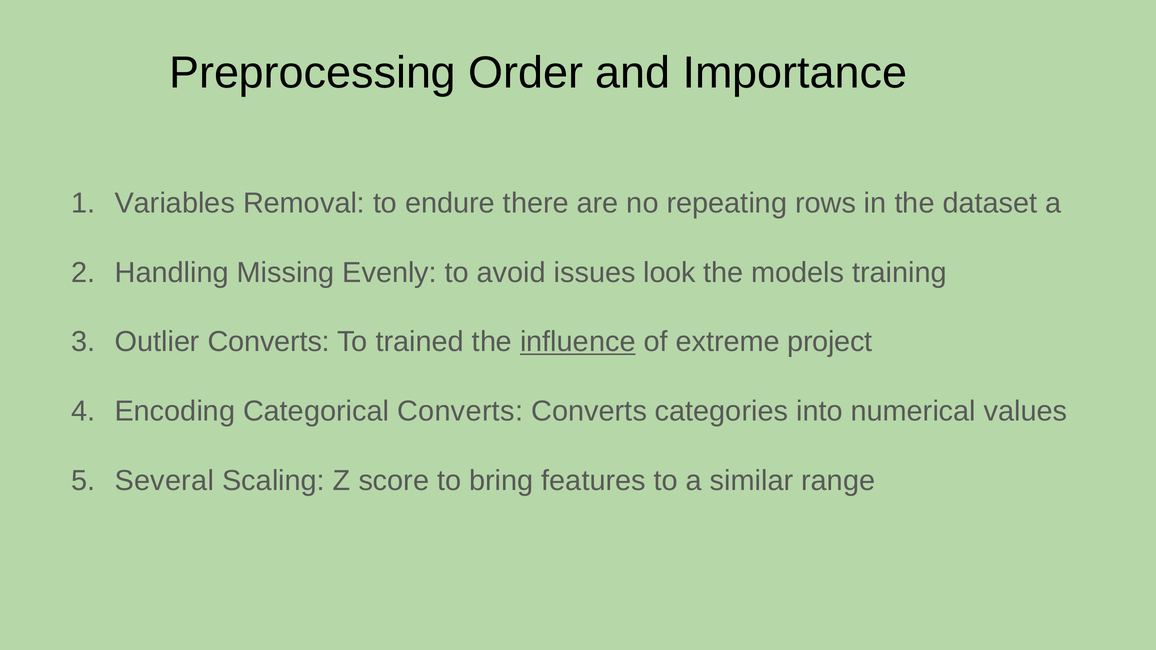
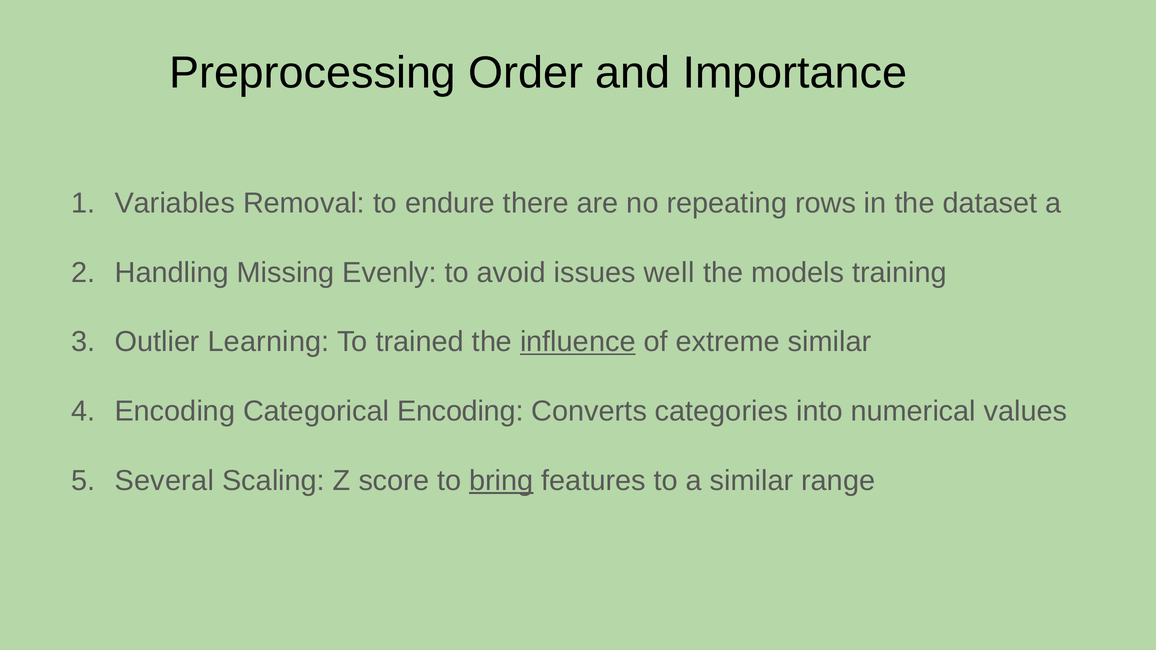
look: look -> well
Outlier Converts: Converts -> Learning
extreme project: project -> similar
Categorical Converts: Converts -> Encoding
bring underline: none -> present
